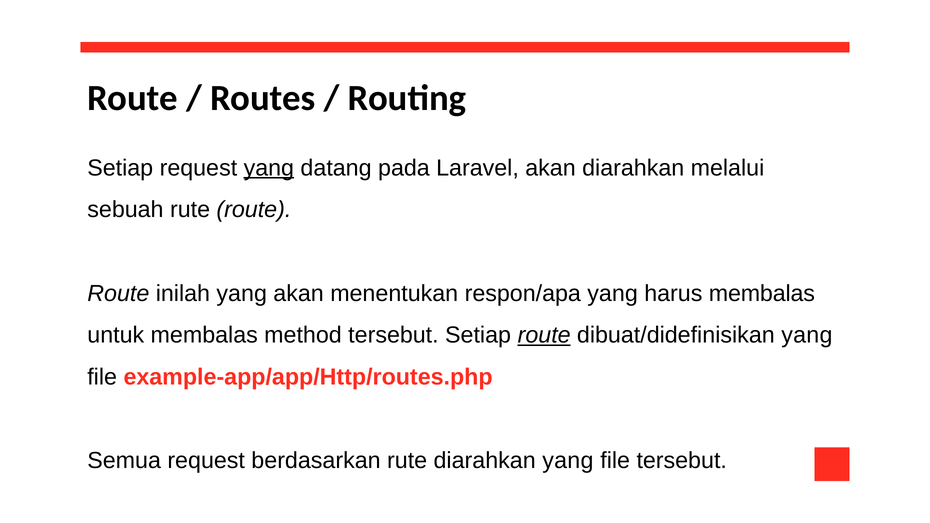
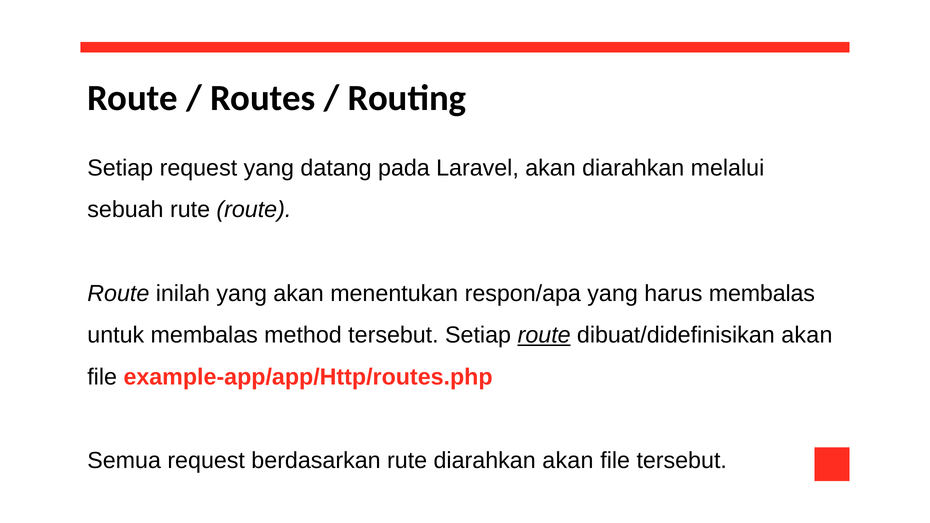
yang at (269, 168) underline: present -> none
dibuat/didefinisikan yang: yang -> akan
diarahkan yang: yang -> akan
